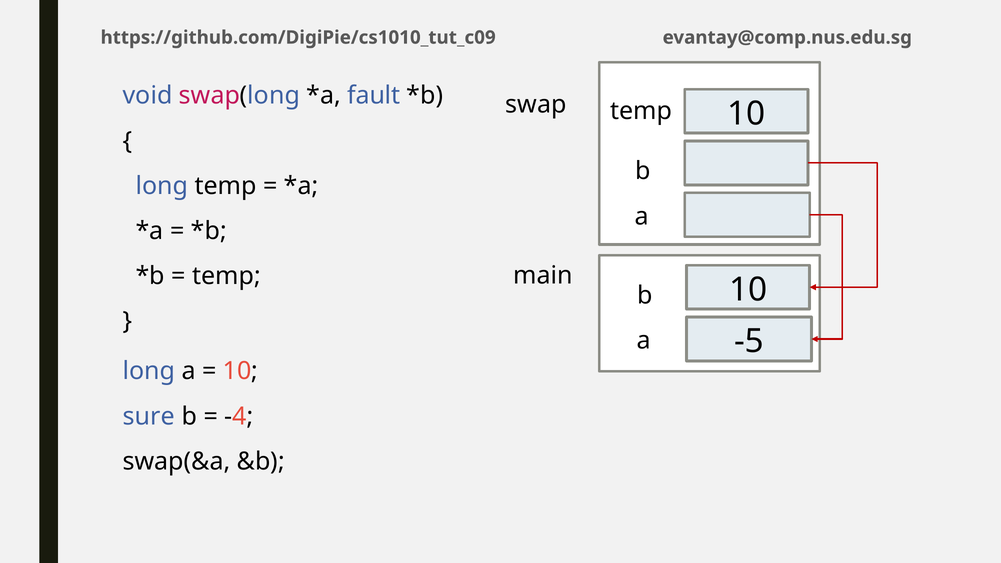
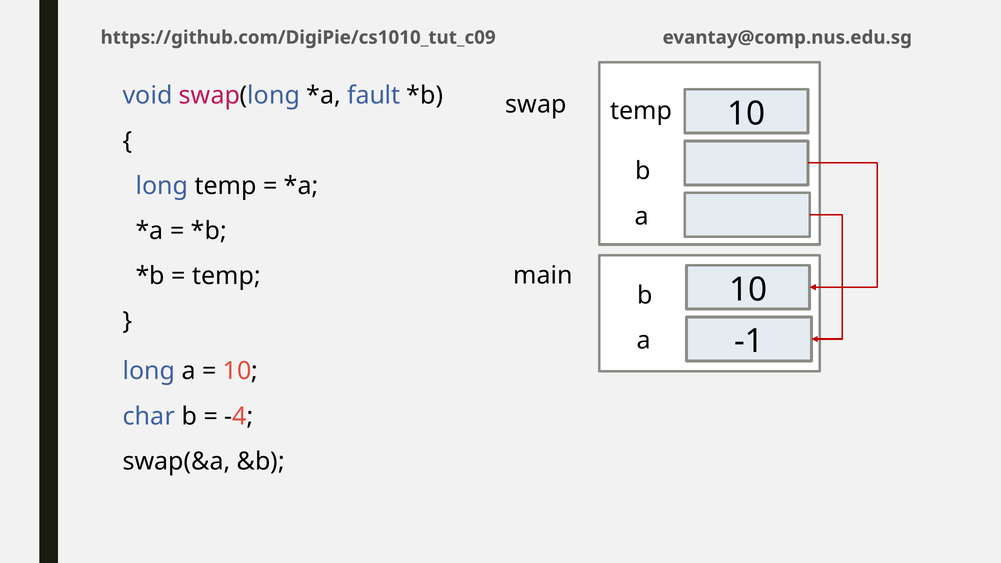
-5: -5 -> -1
sure: sure -> char
